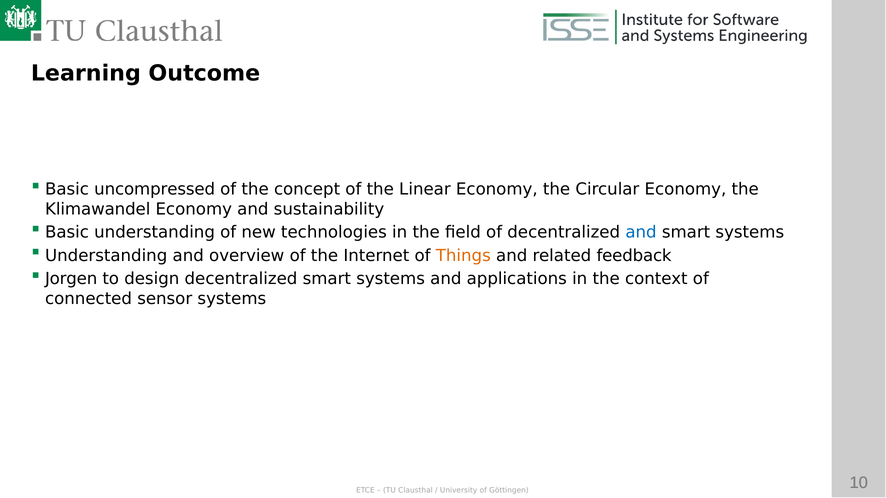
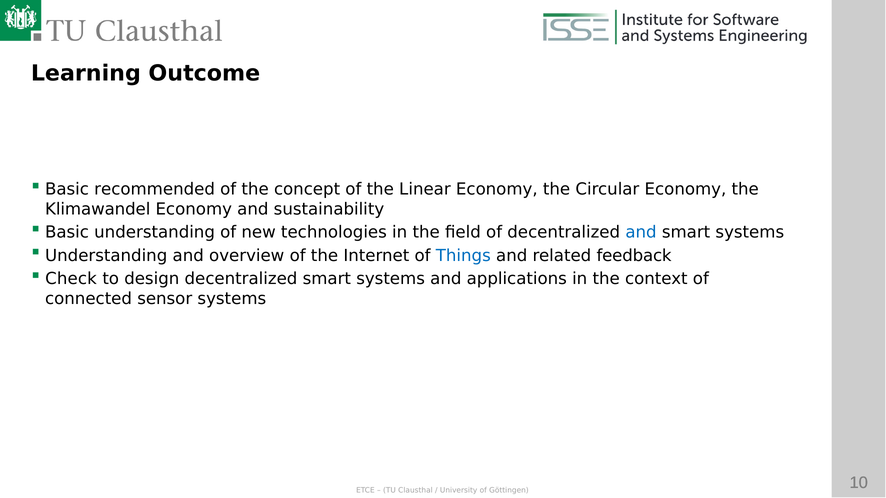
uncompressed: uncompressed -> recommended
Things colour: orange -> blue
Jorgen: Jorgen -> Check
